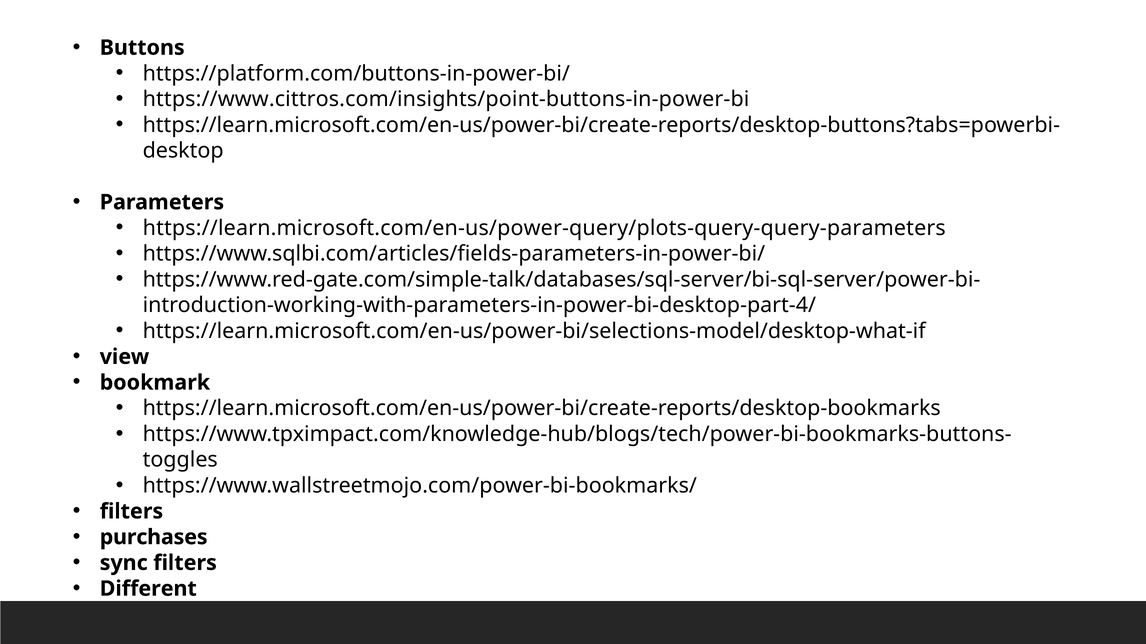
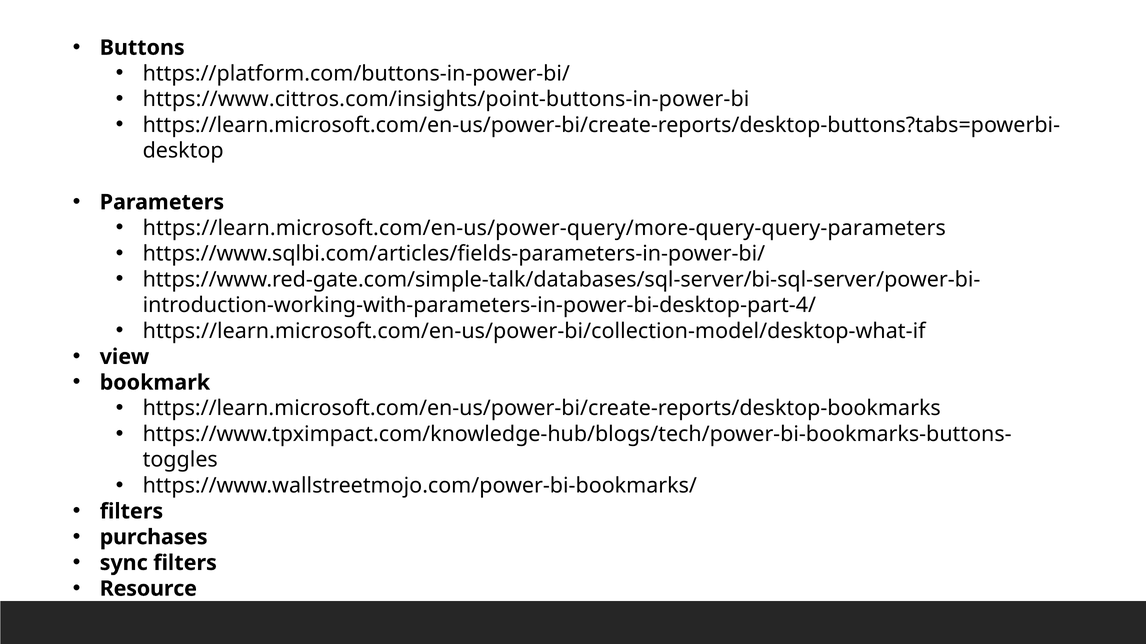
https://learn.microsoft.com/en-us/power-query/plots-query-query-parameters: https://learn.microsoft.com/en-us/power-query/plots-query-query-parameters -> https://learn.microsoft.com/en-us/power-query/more-query-query-parameters
https://learn.microsoft.com/en-us/power-bi/selections-model/desktop-what-if: https://learn.microsoft.com/en-us/power-bi/selections-model/desktop-what-if -> https://learn.microsoft.com/en-us/power-bi/collection-model/desktop-what-if
Different: Different -> Resource
